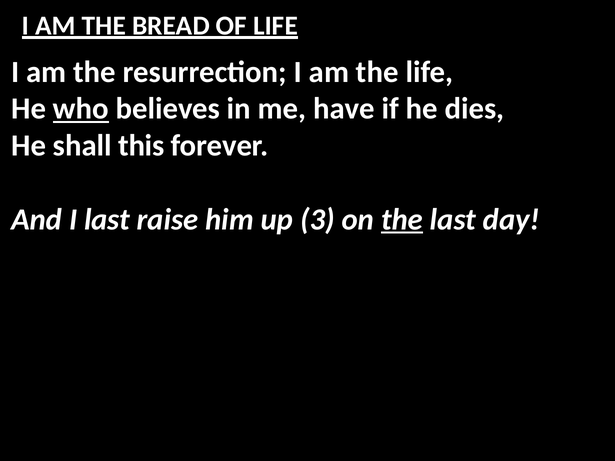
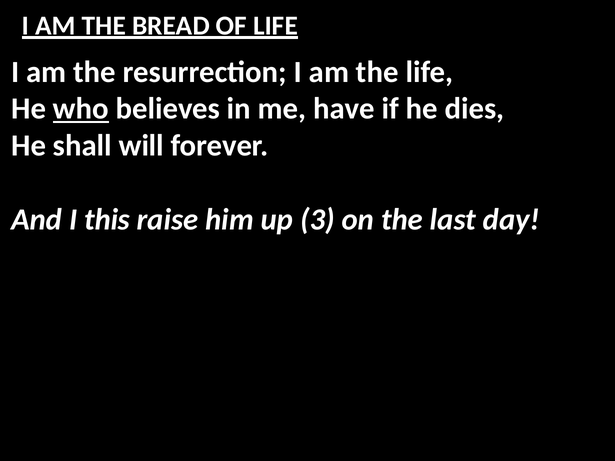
this: this -> will
I last: last -> this
the at (402, 220) underline: present -> none
